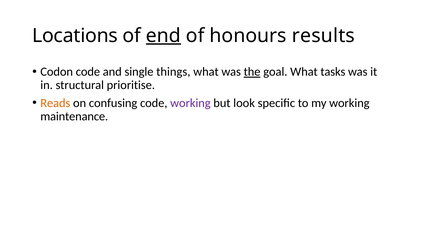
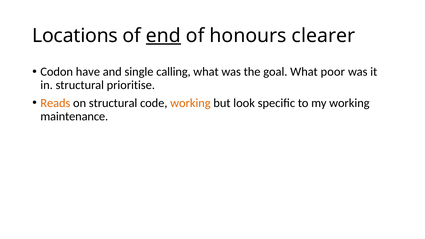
results: results -> clearer
Codon code: code -> have
things: things -> calling
the underline: present -> none
tasks: tasks -> poor
on confusing: confusing -> structural
working at (190, 103) colour: purple -> orange
